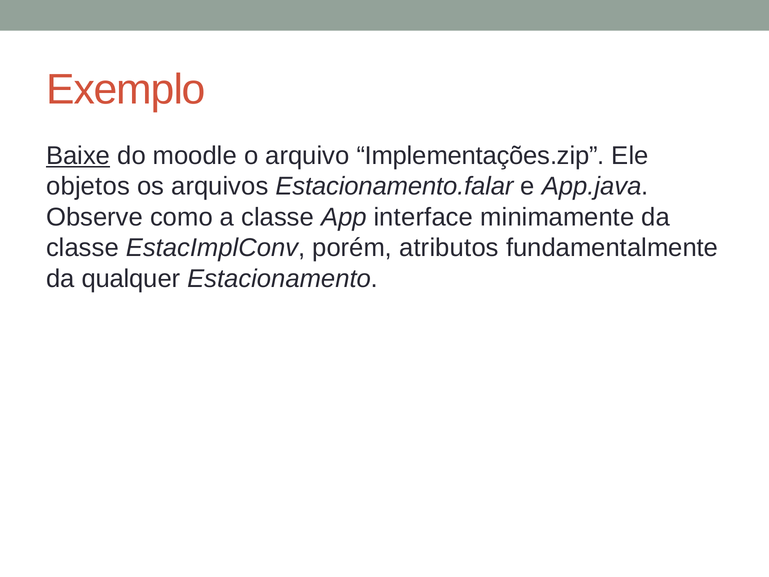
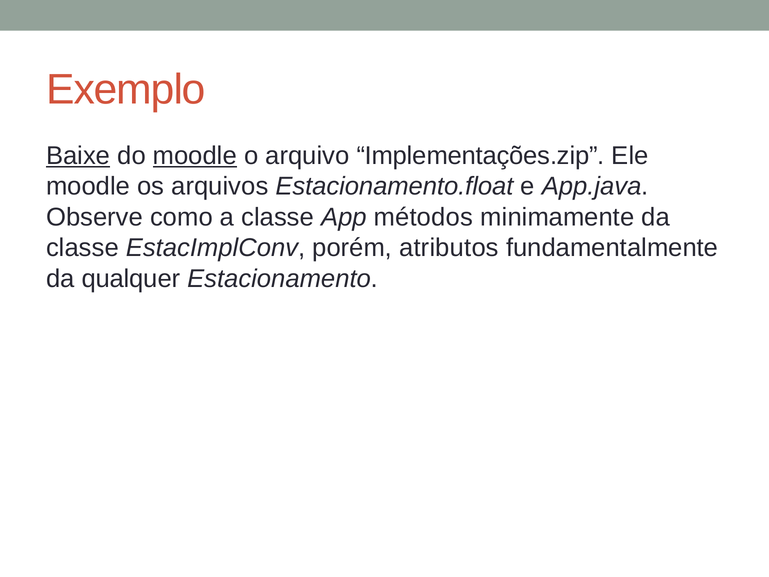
moodle at (195, 156) underline: none -> present
objetos at (88, 186): objetos -> moodle
Estacionamento.falar: Estacionamento.falar -> Estacionamento.float
interface: interface -> métodos
